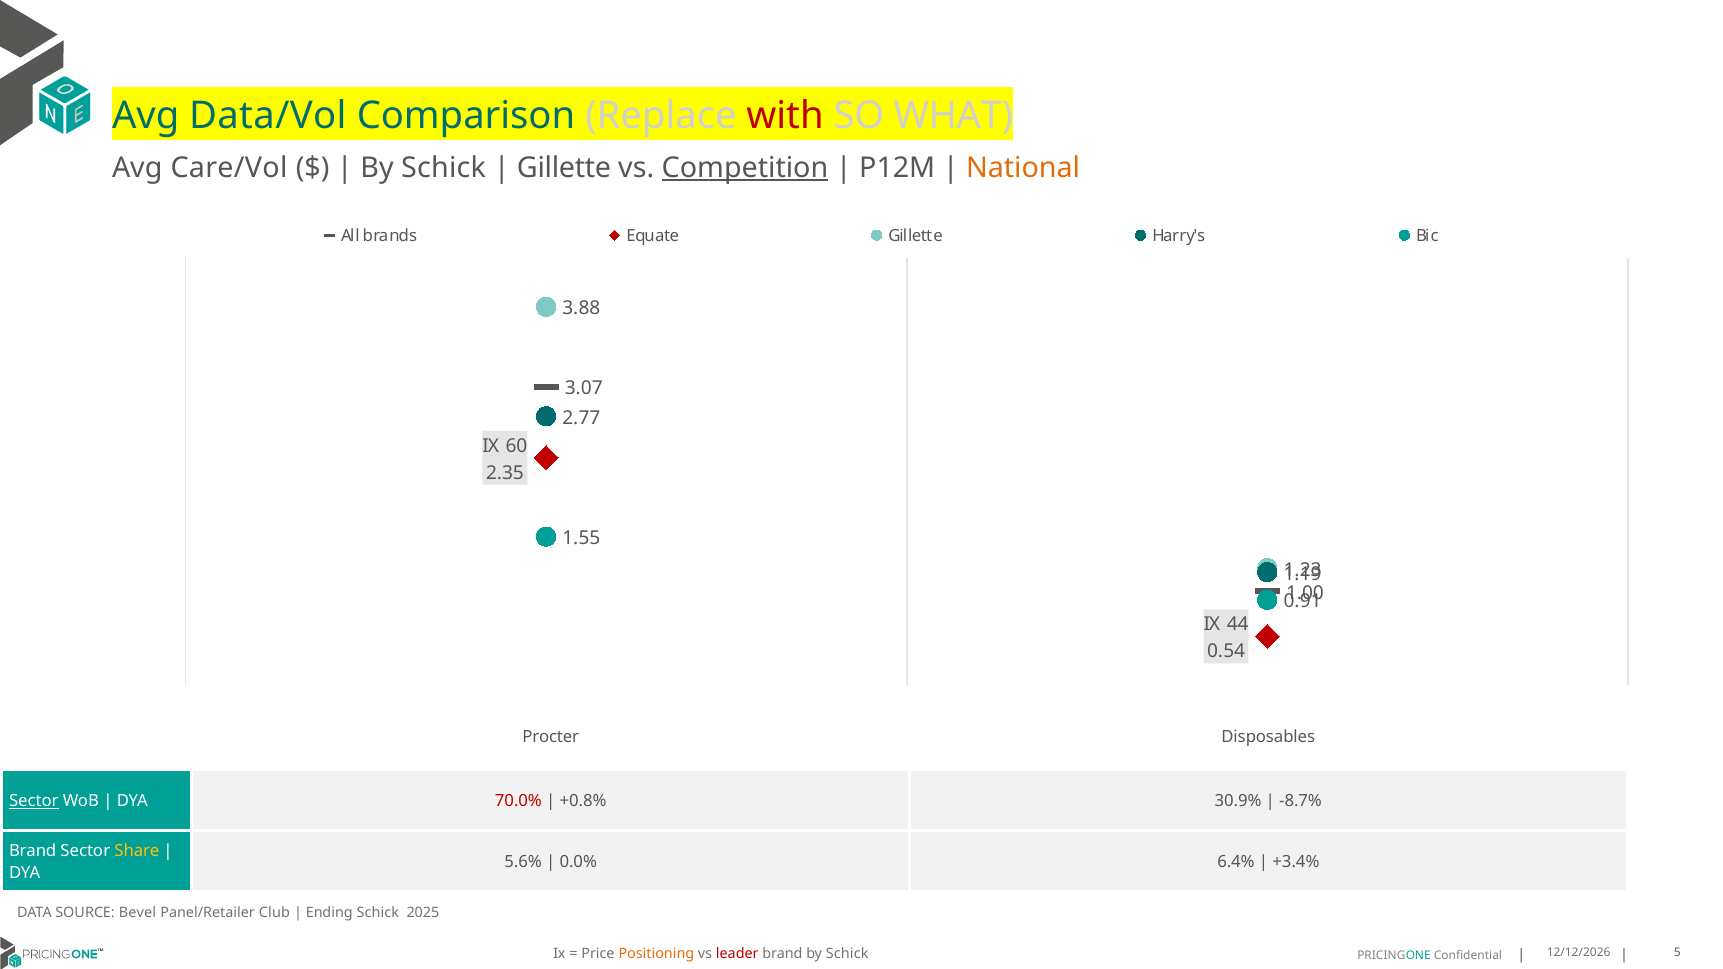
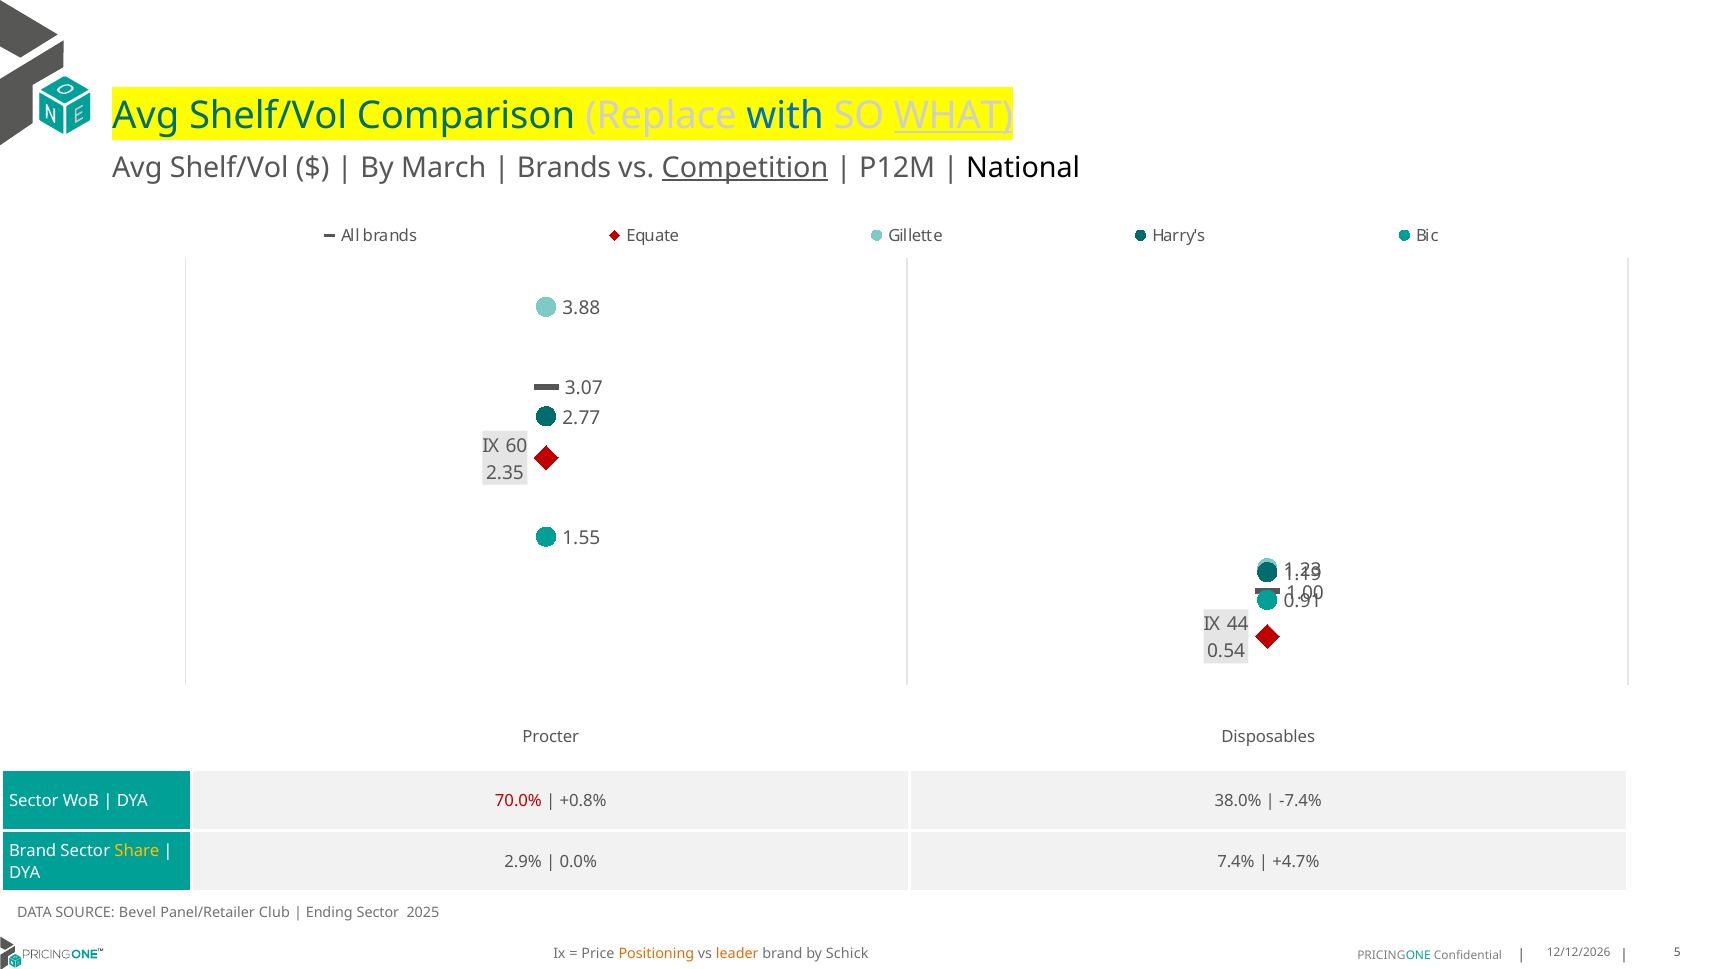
Data/Vol at (268, 116): Data/Vol -> Shelf/Vol
with colour: red -> blue
WHAT underline: none -> present
Care/Vol at (229, 168): Care/Vol -> Shelf/Vol
Schick at (444, 168): Schick -> March
Gillette at (564, 168): Gillette -> Brands
National colour: orange -> black
Sector at (34, 801) underline: present -> none
30.9%: 30.9% -> 38.0%
-8.7%: -8.7% -> -7.4%
5.6%: 5.6% -> 2.9%
6.4%: 6.4% -> 7.4%
+3.4%: +3.4% -> +4.7%
Ending Schick: Schick -> Sector
leader colour: red -> orange
